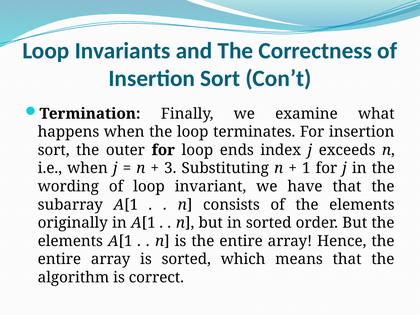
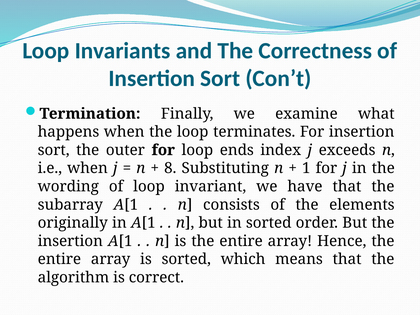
3: 3 -> 8
elements at (70, 241): elements -> insertion
